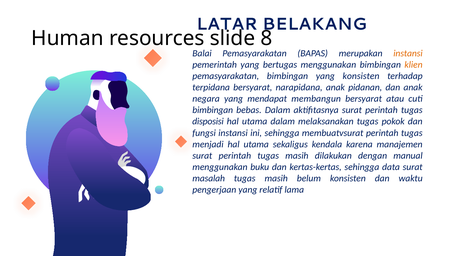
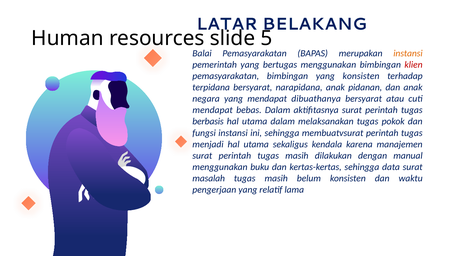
8: 8 -> 5
klien colour: orange -> red
membangun: membangun -> dibuathanya
bimbingan at (213, 110): bimbingan -> mendapat
disposisi: disposisi -> berbasis
